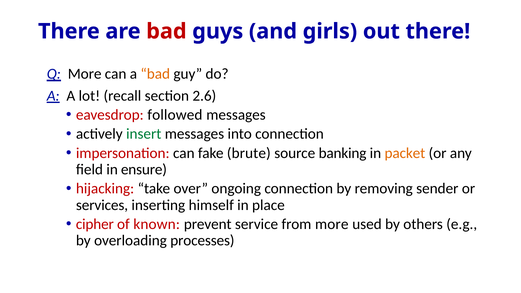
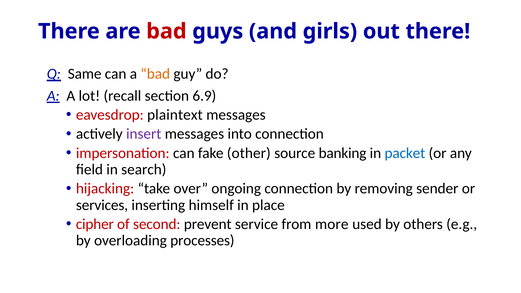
Q More: More -> Same
2.6: 2.6 -> 6.9
followed: followed -> plaintext
insert colour: green -> purple
brute: brute -> other
packet colour: orange -> blue
ensure: ensure -> search
known: known -> second
